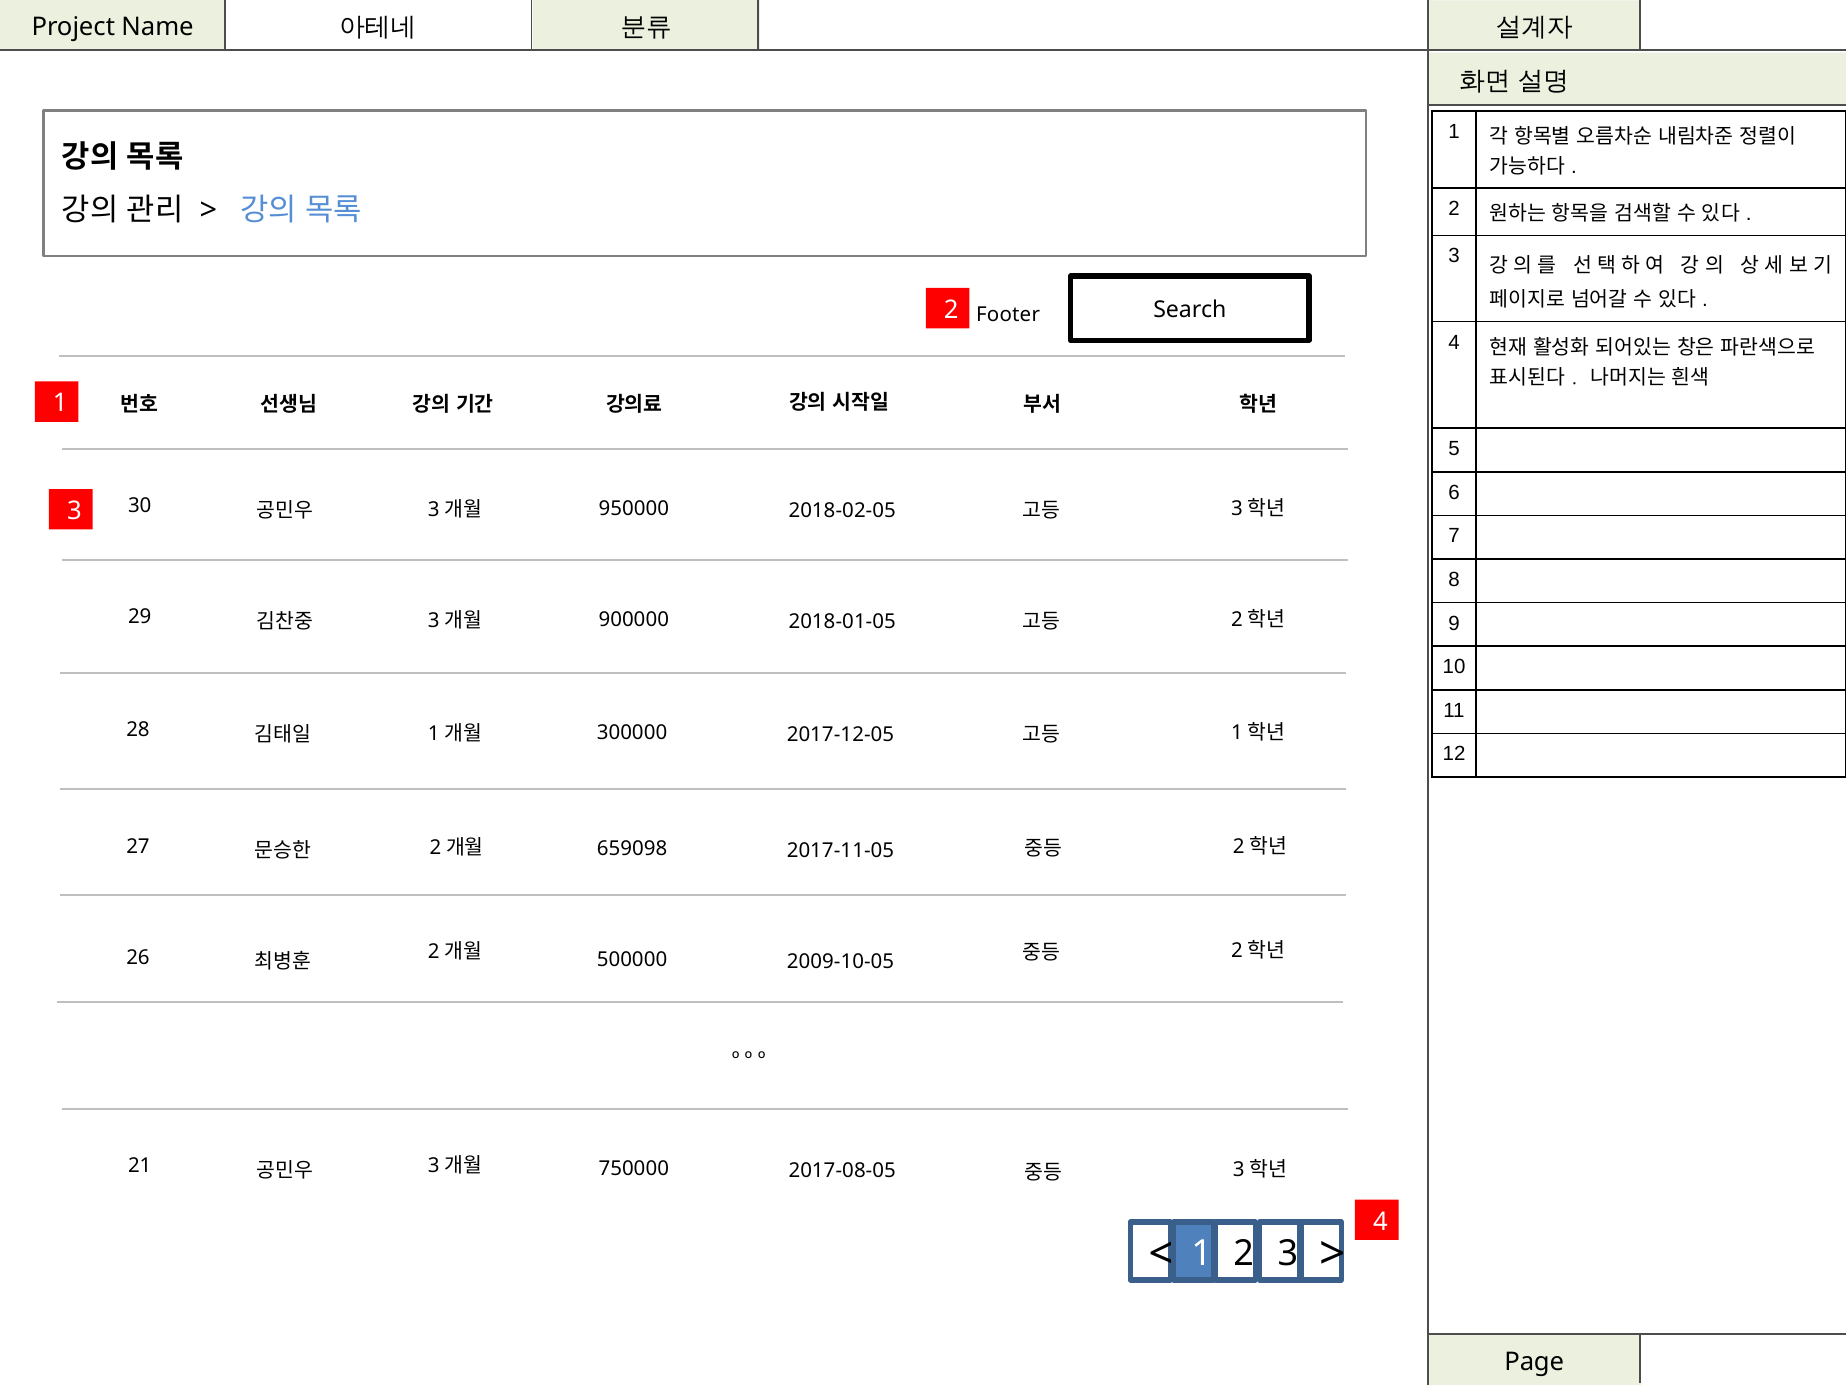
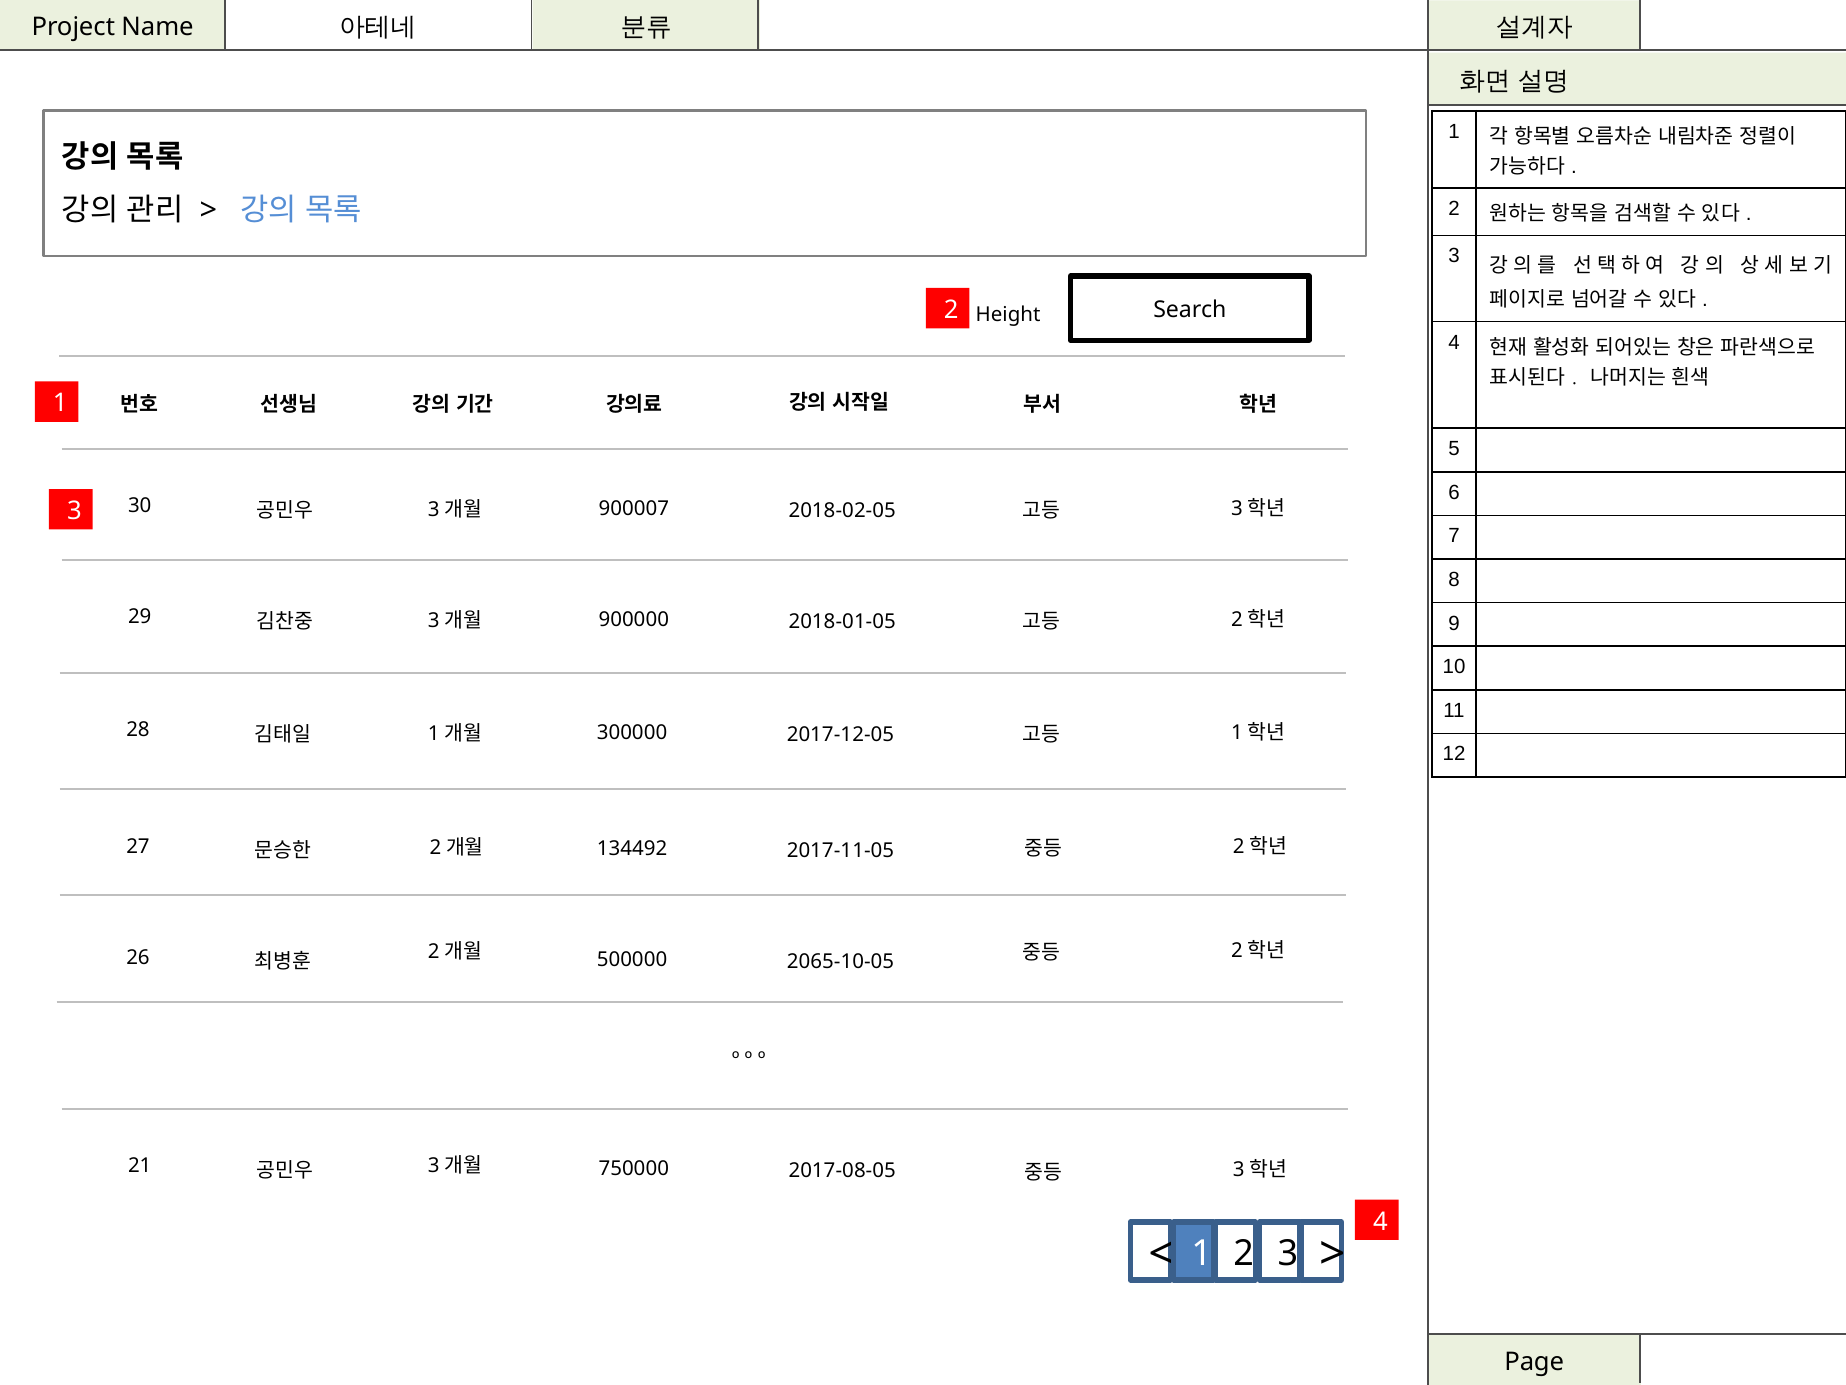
Footer: Footer -> Height
950000: 950000 -> 900007
659098: 659098 -> 134492
2009-10-05: 2009-10-05 -> 2065-10-05
